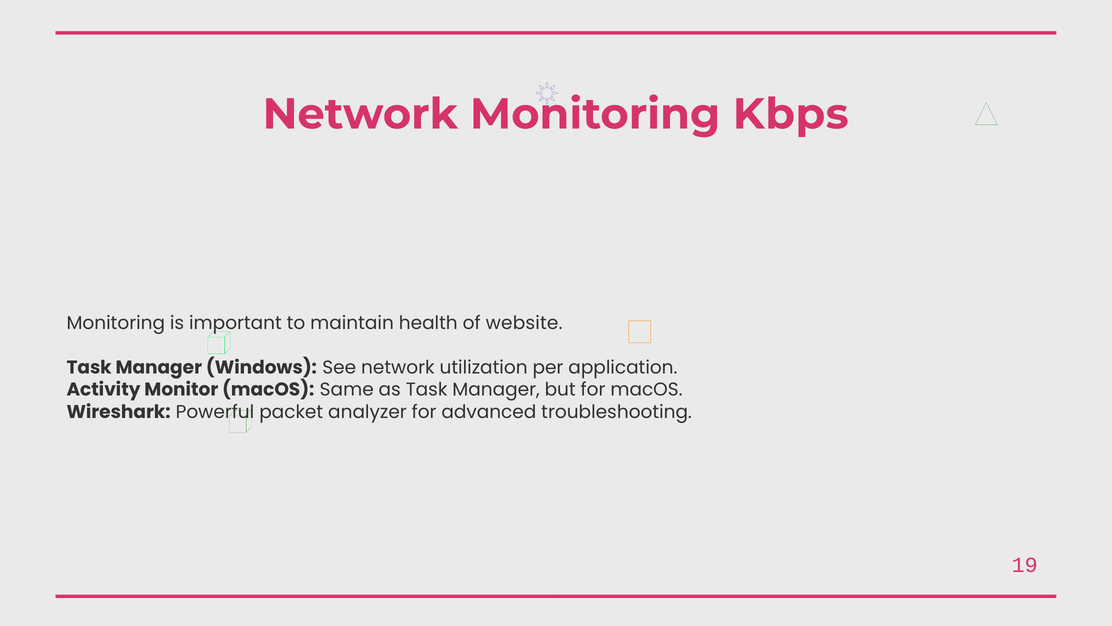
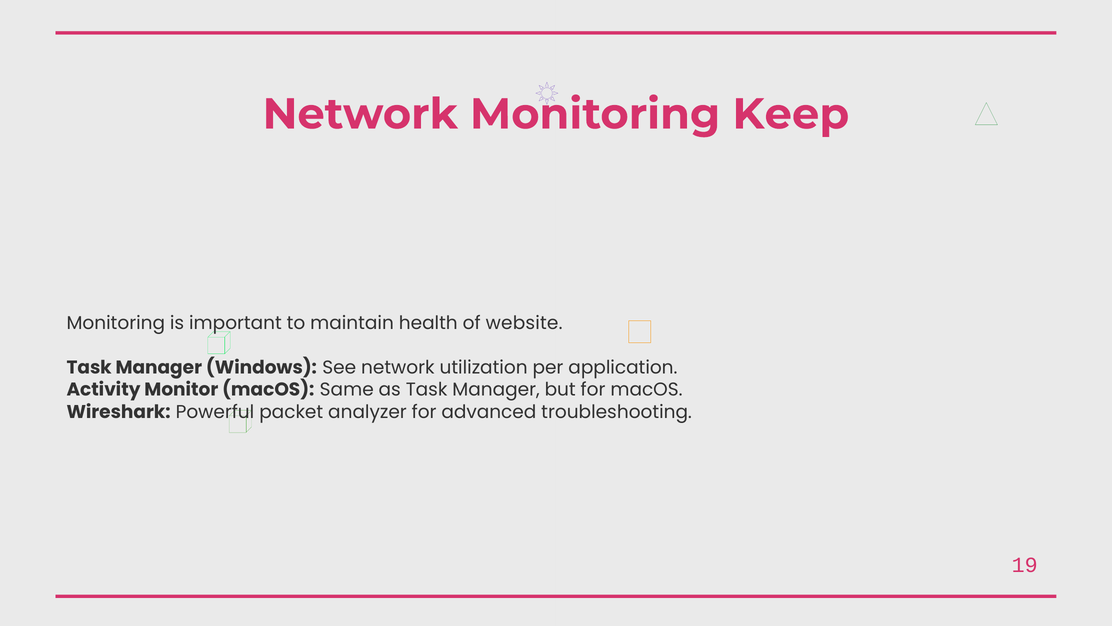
Kbps: Kbps -> Keep
